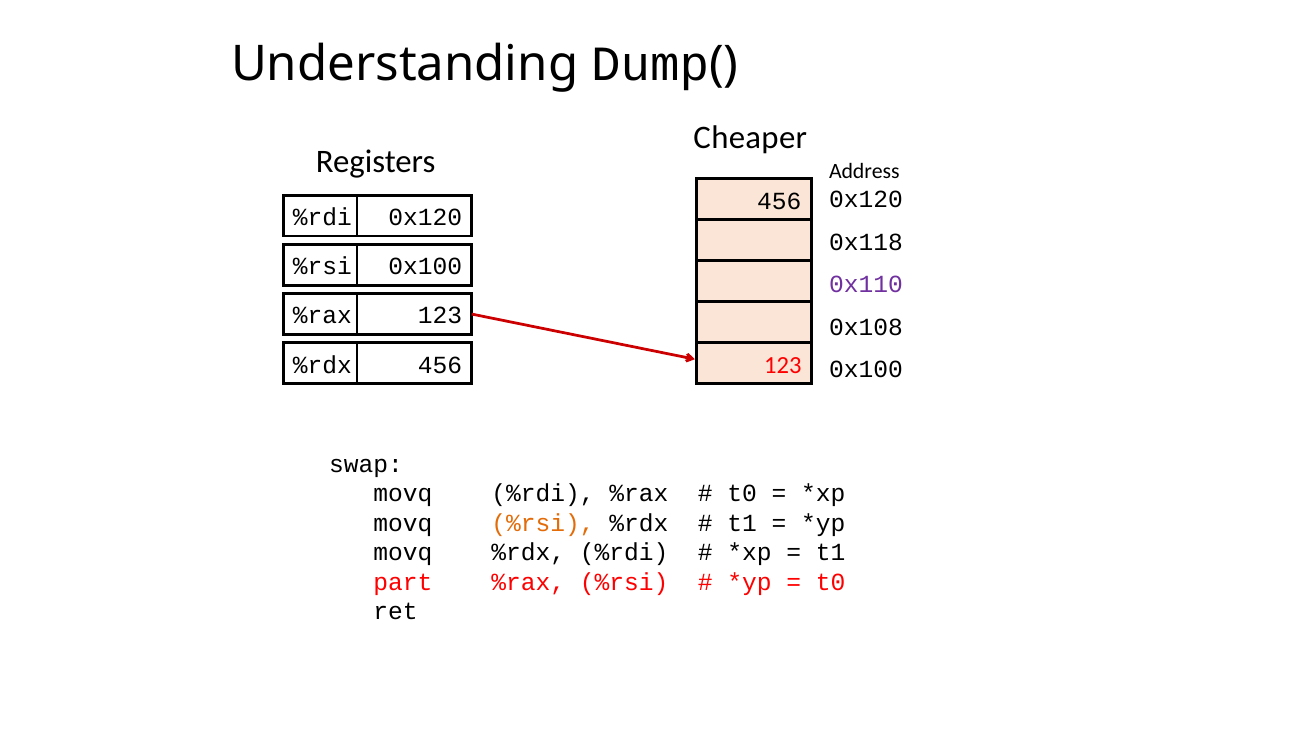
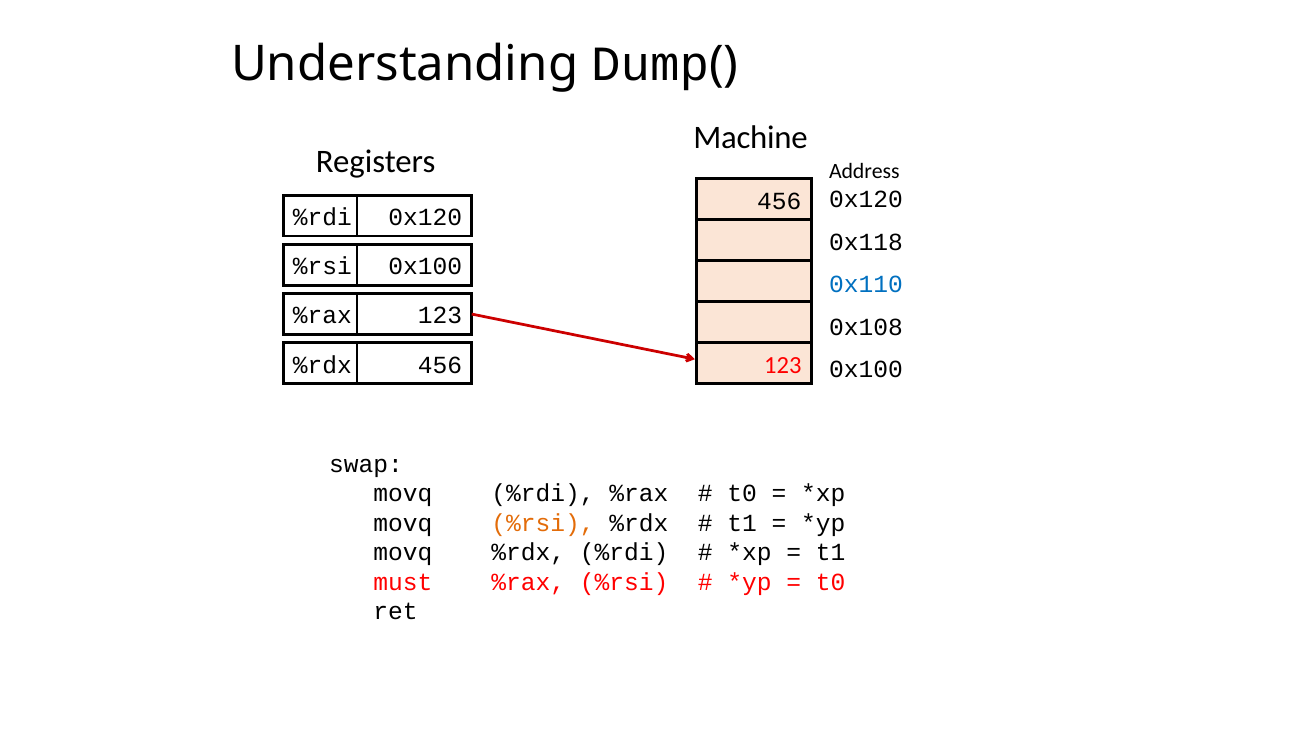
Cheaper: Cheaper -> Machine
0x110 colour: purple -> blue
part: part -> must
